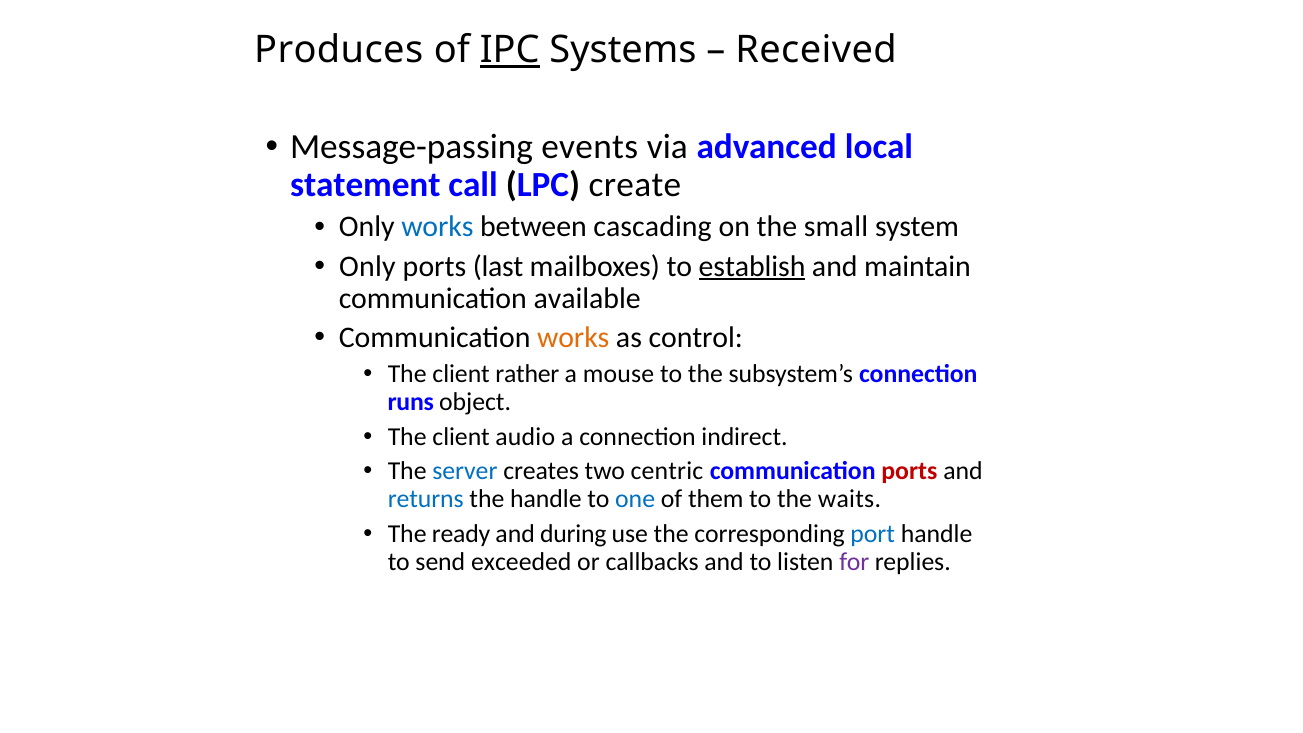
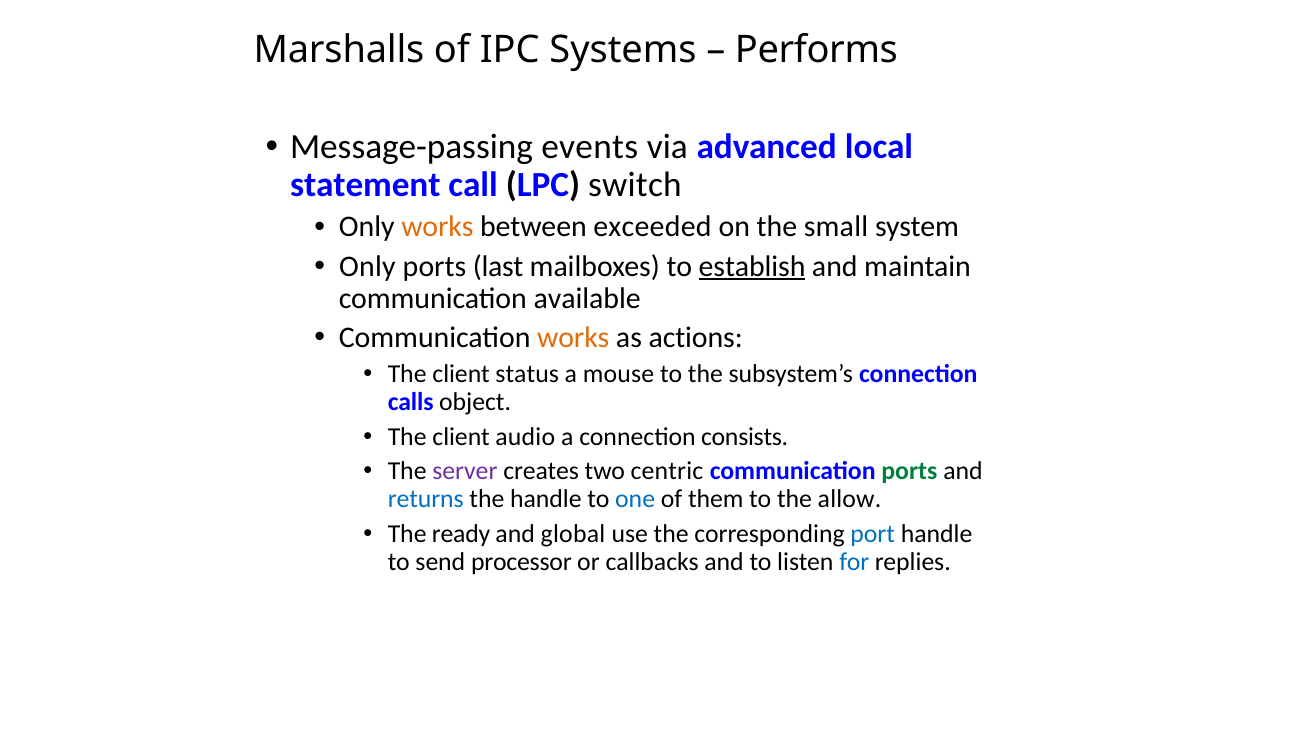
Produces: Produces -> Marshalls
IPC underline: present -> none
Received: Received -> Performs
create: create -> switch
works at (437, 227) colour: blue -> orange
cascading: cascading -> exceeded
control: control -> actions
rather: rather -> status
runs: runs -> calls
indirect: indirect -> consists
server colour: blue -> purple
ports at (909, 471) colour: red -> green
waits: waits -> allow
during: during -> global
exceeded: exceeded -> processor
for colour: purple -> blue
